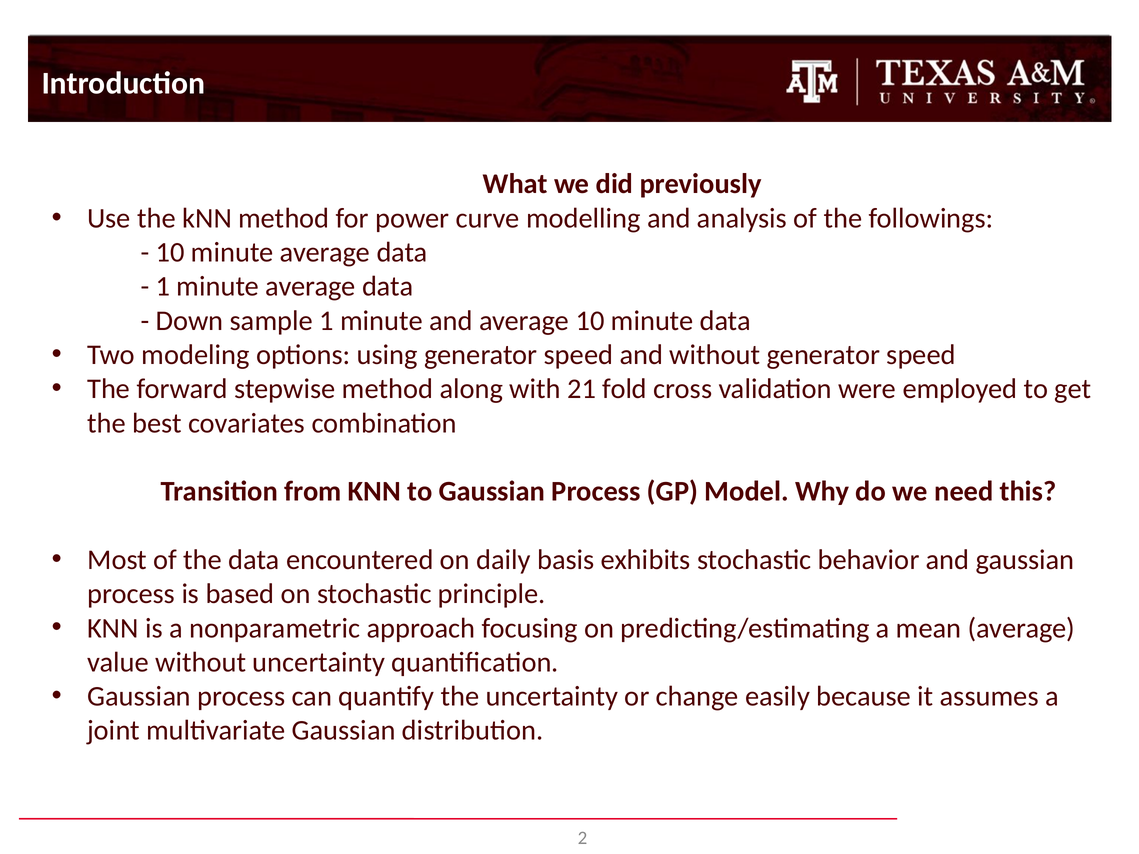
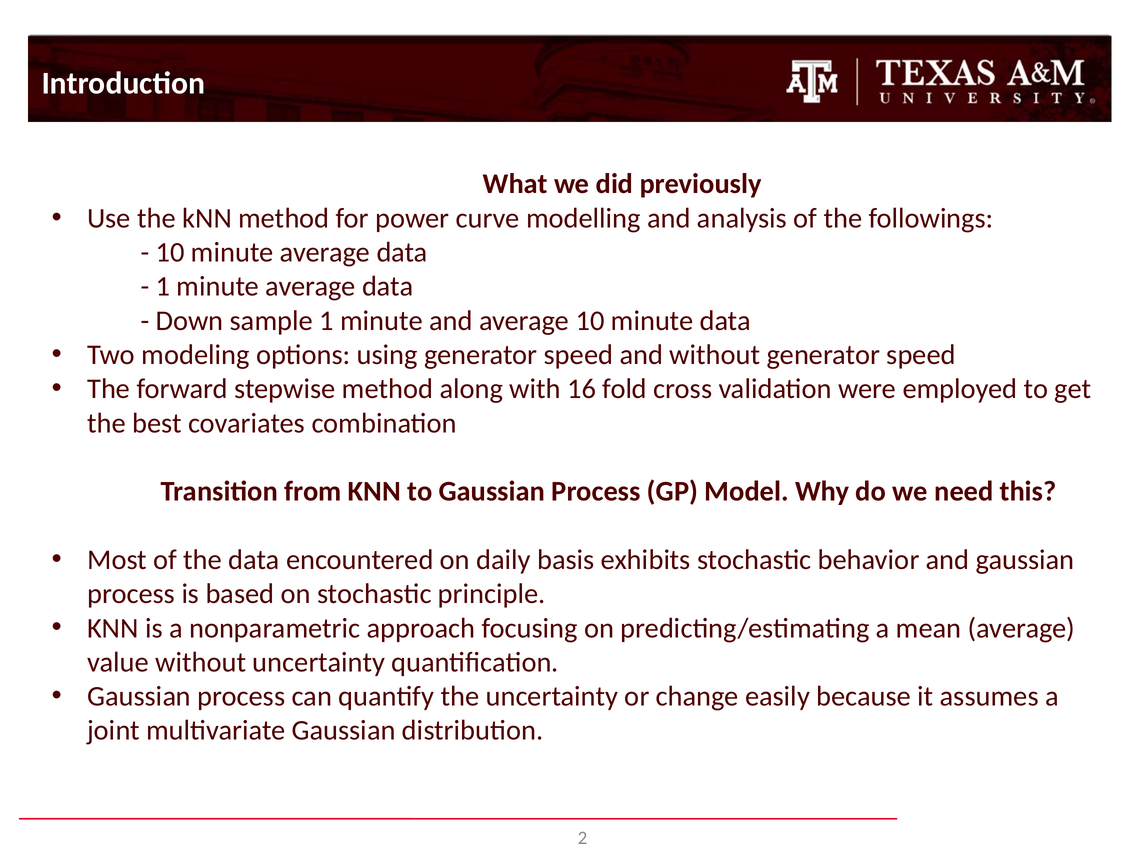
21: 21 -> 16
